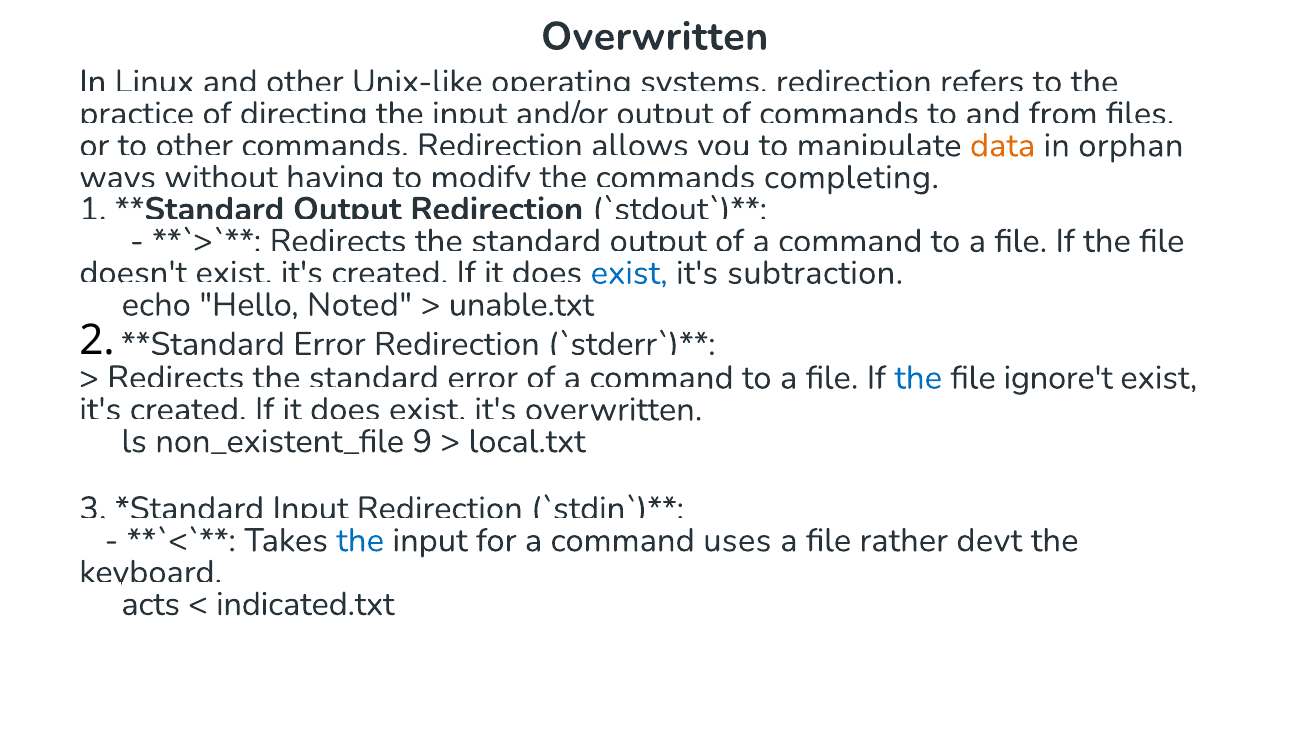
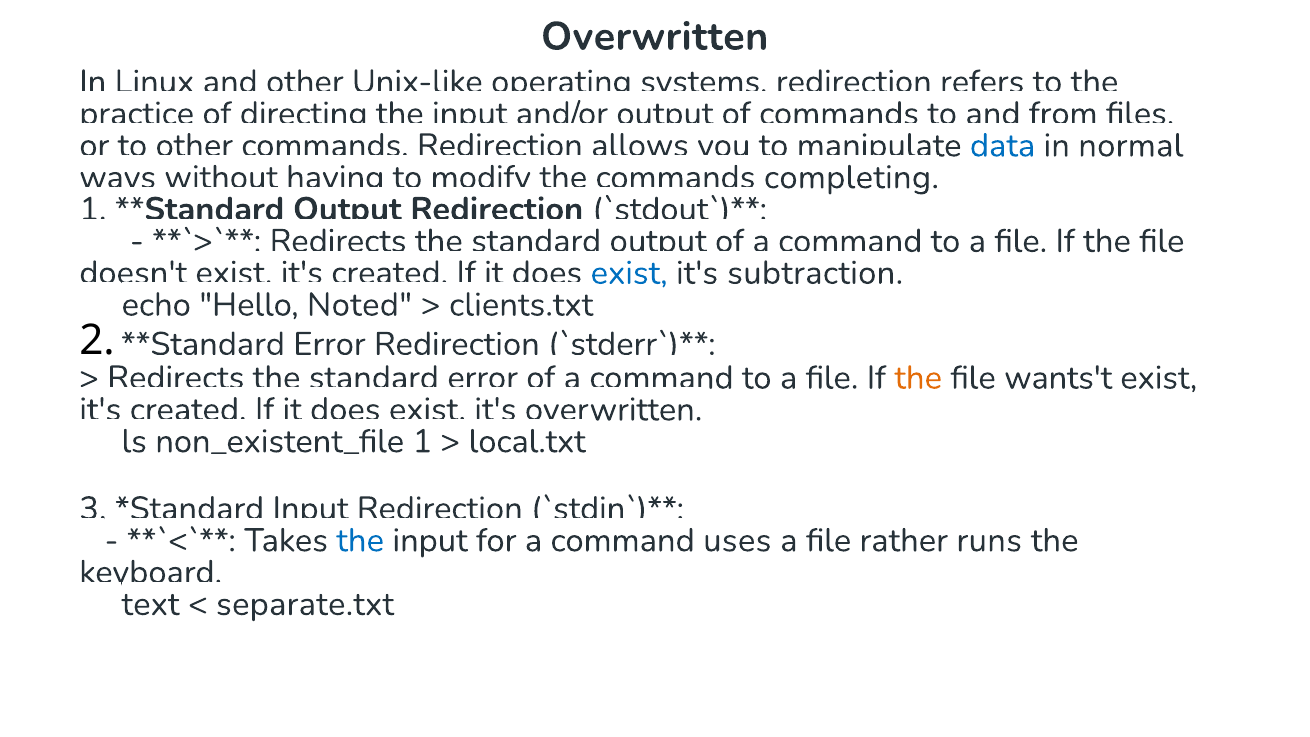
data colour: orange -> blue
orphan: orphan -> normal
unable.txt: unable.txt -> clients.txt
the at (918, 378) colour: blue -> orange
ignore't: ignore't -> wants't
non_existent_file 9: 9 -> 1
devt: devt -> runs
acts: acts -> text
indicated.txt: indicated.txt -> separate.txt
